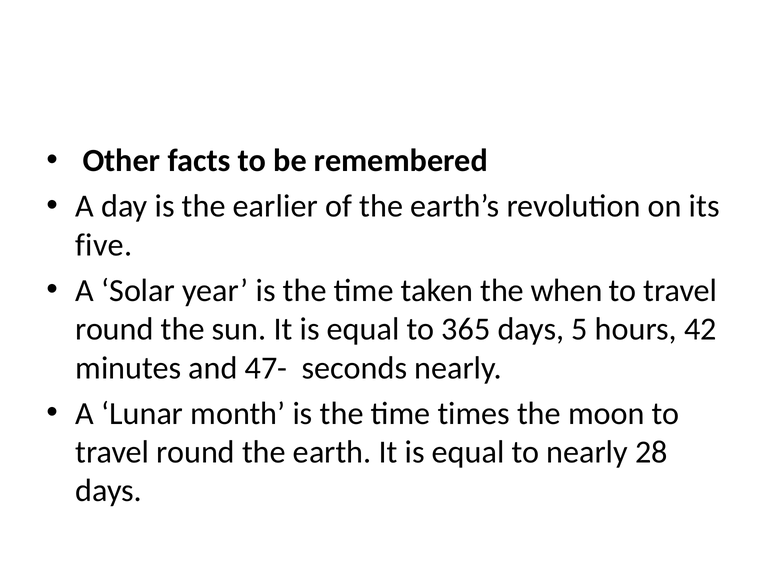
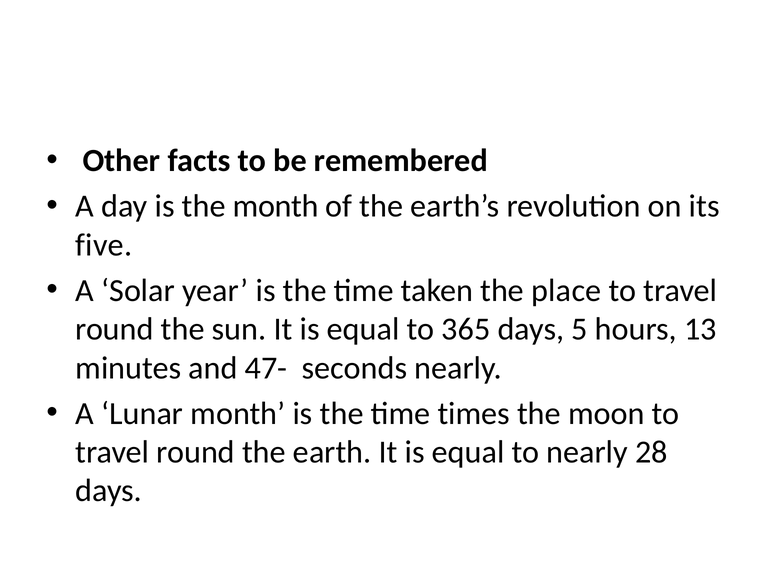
the earlier: earlier -> month
when: when -> place
42: 42 -> 13
